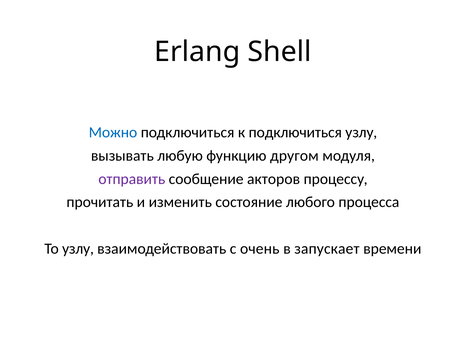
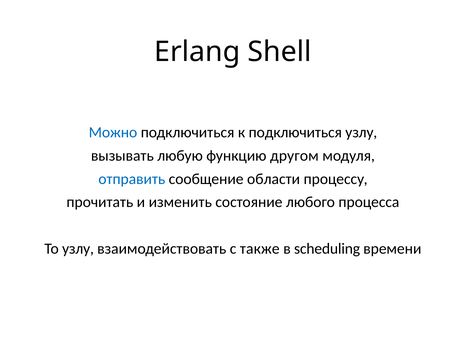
отправить colour: purple -> blue
акторов: акторов -> области
очень: очень -> также
запускает: запускает -> scheduling
